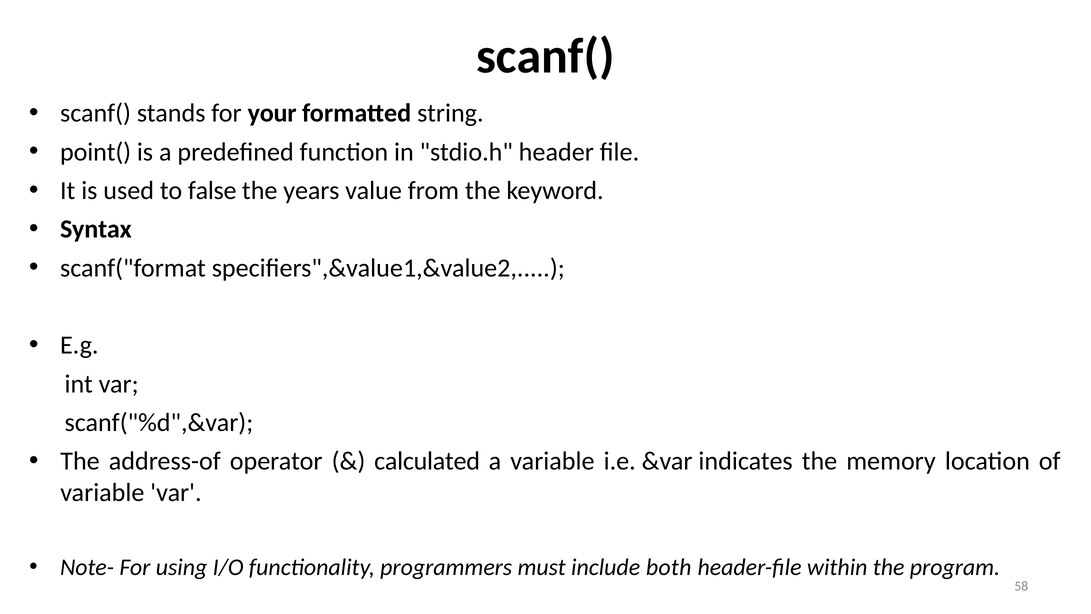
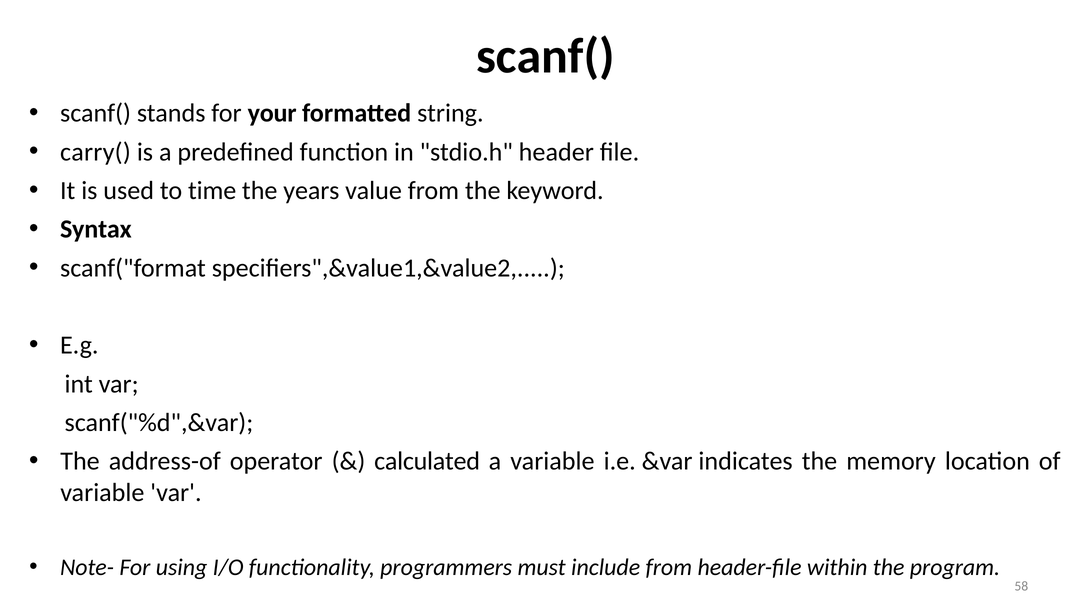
point(: point( -> carry(
false: false -> time
include both: both -> from
